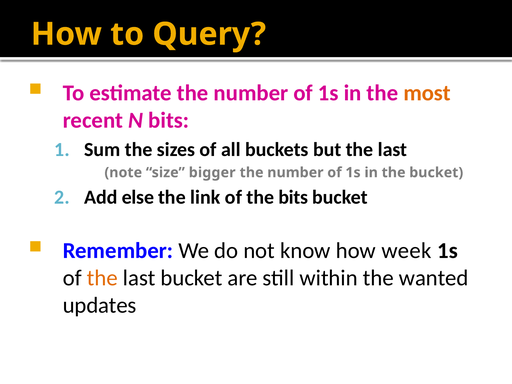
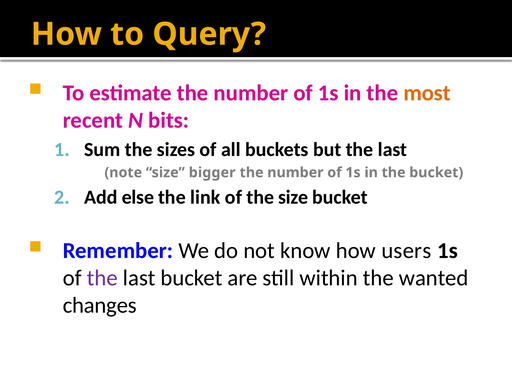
the bits: bits -> size
week: week -> users
the at (102, 278) colour: orange -> purple
updates: updates -> changes
